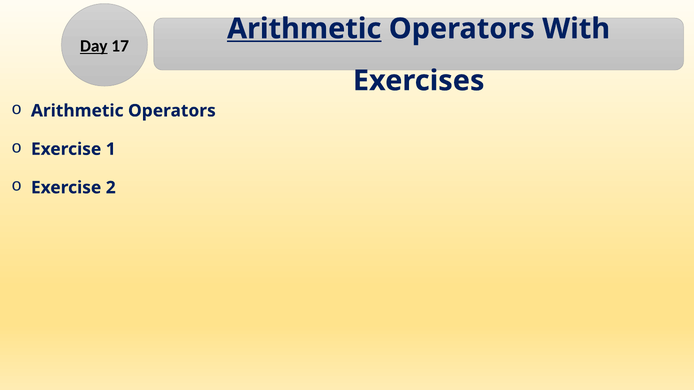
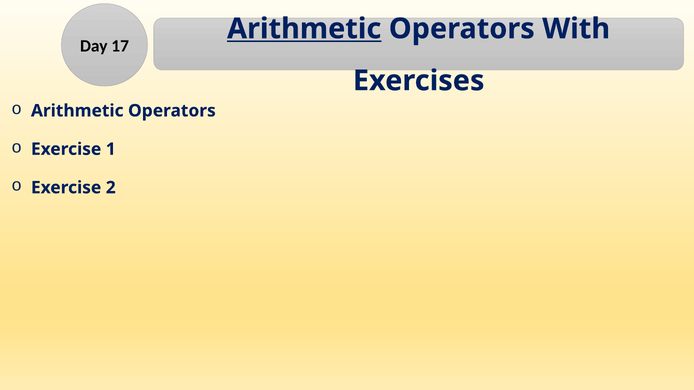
Day underline: present -> none
